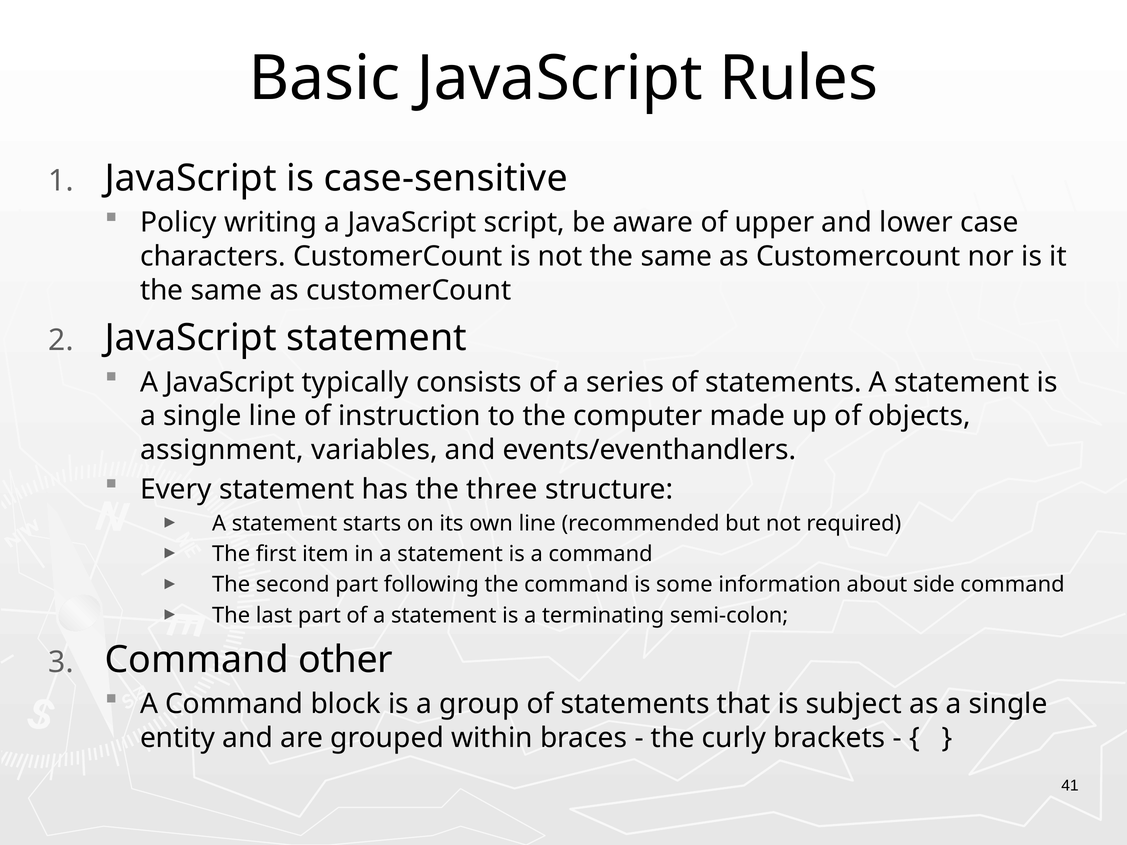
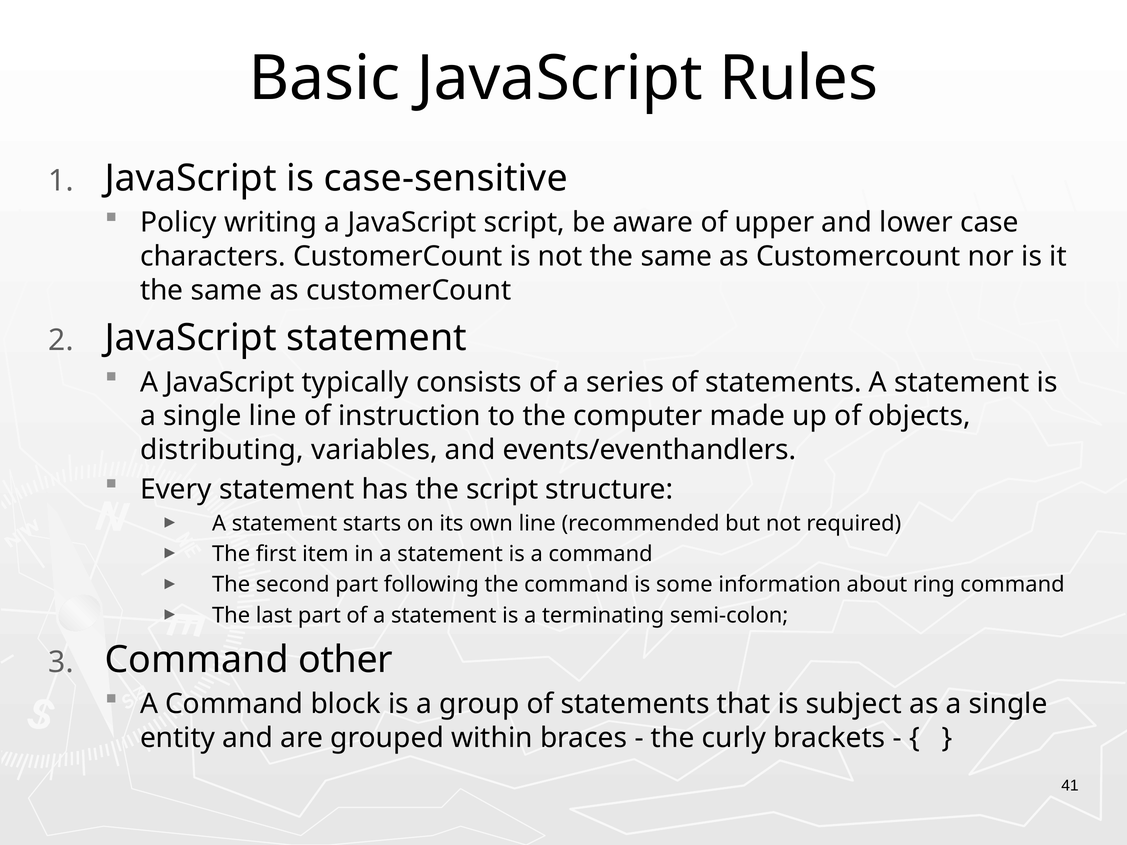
assignment: assignment -> distributing
the three: three -> script
side: side -> ring
